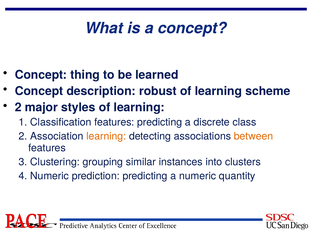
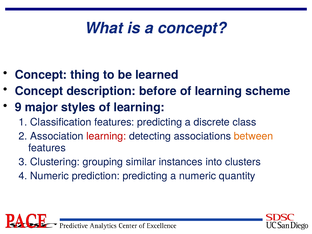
robust: robust -> before
2 at (18, 107): 2 -> 9
learning at (106, 136) colour: orange -> red
